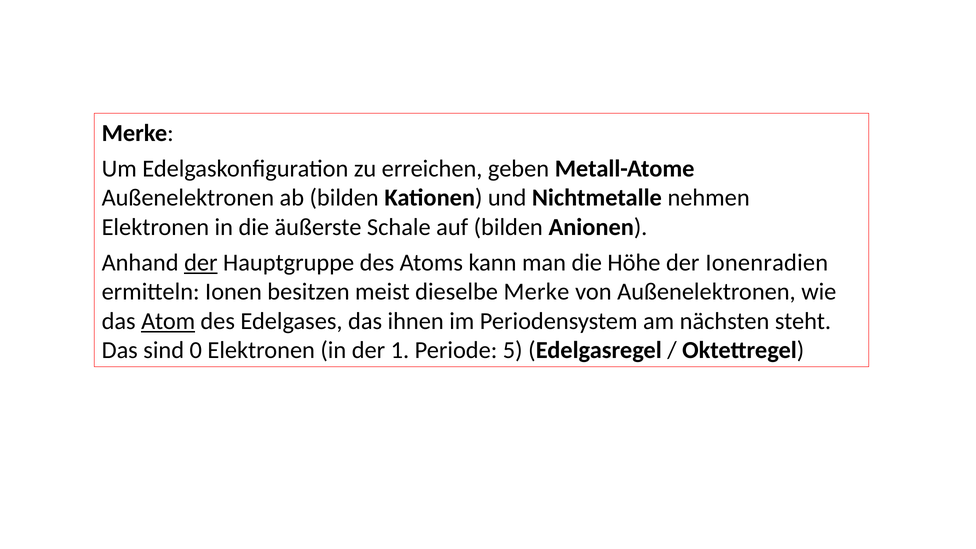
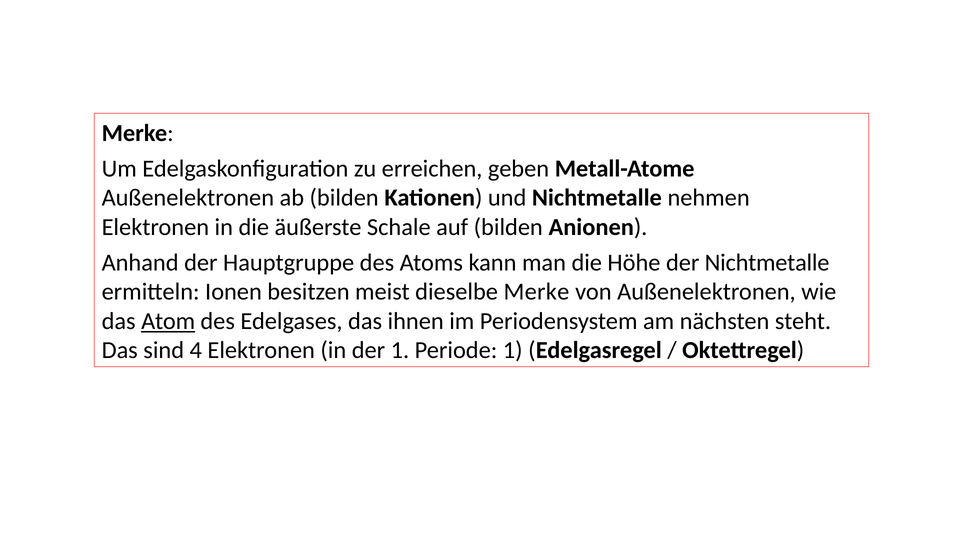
der at (201, 263) underline: present -> none
der Ionenradien: Ionenradien -> Nichtmetalle
0: 0 -> 4
Periode 5: 5 -> 1
